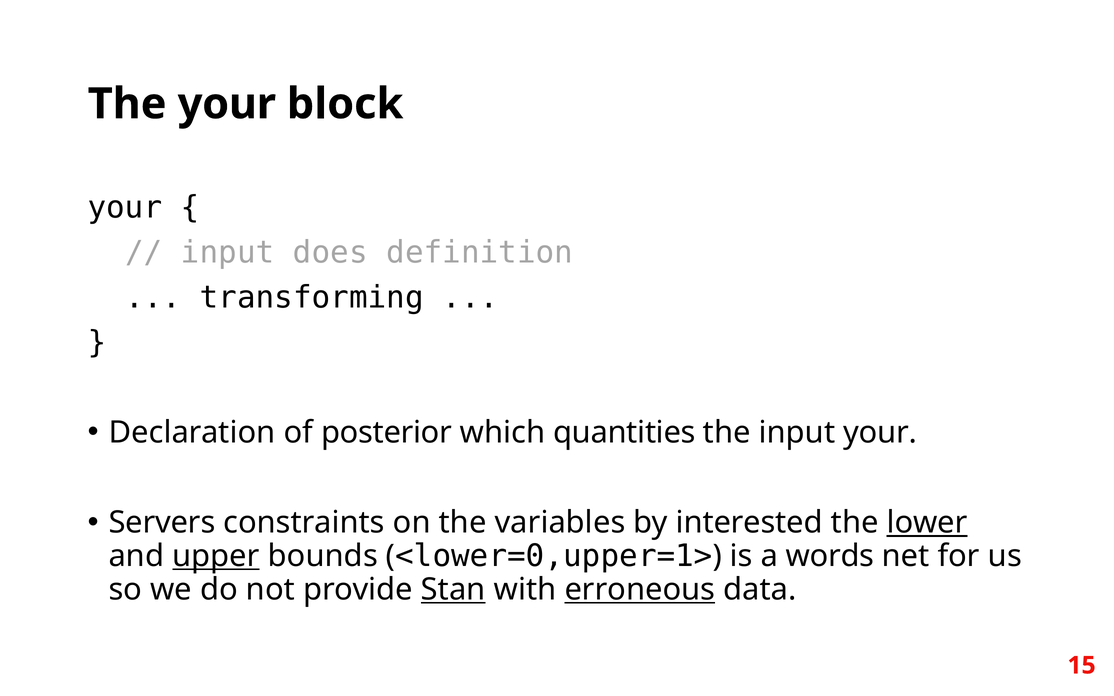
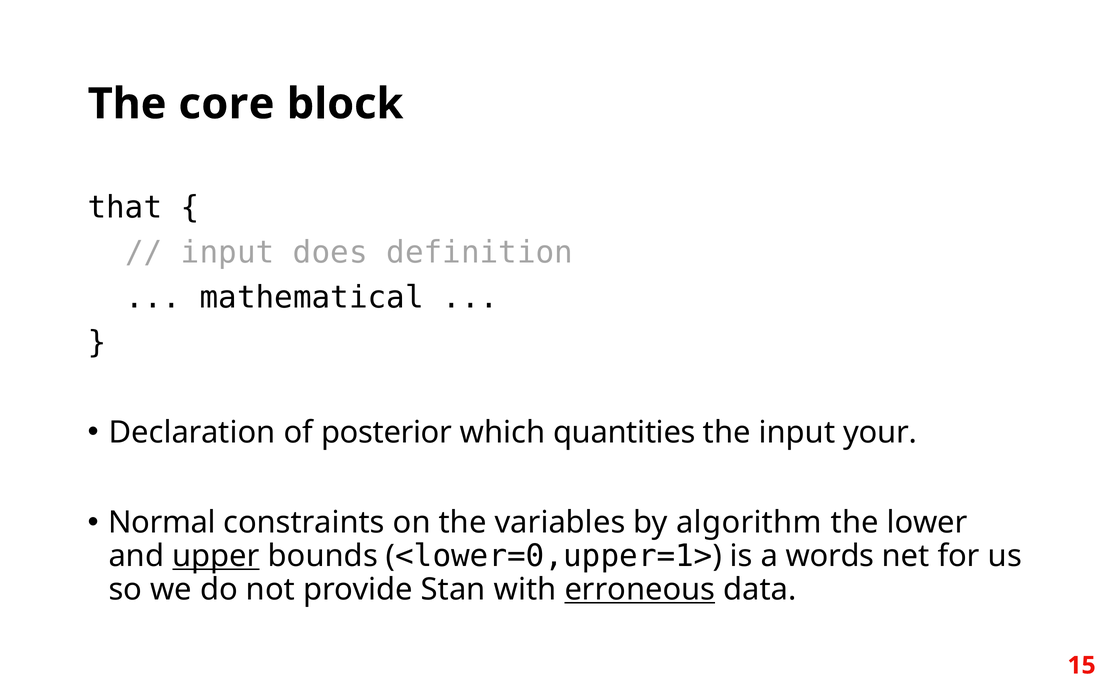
The your: your -> core
your at (125, 207): your -> that
transforming: transforming -> mathematical
Servers: Servers -> Normal
interested: interested -> algorithm
lower underline: present -> none
Stan underline: present -> none
